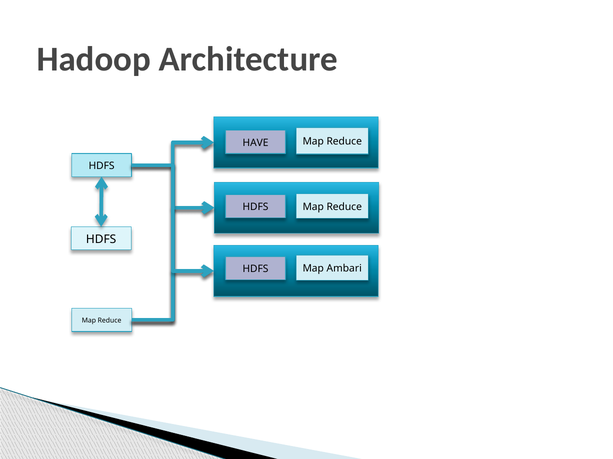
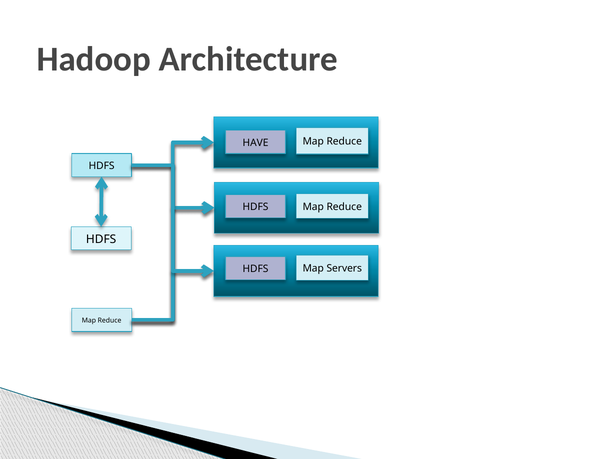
Ambari: Ambari -> Servers
